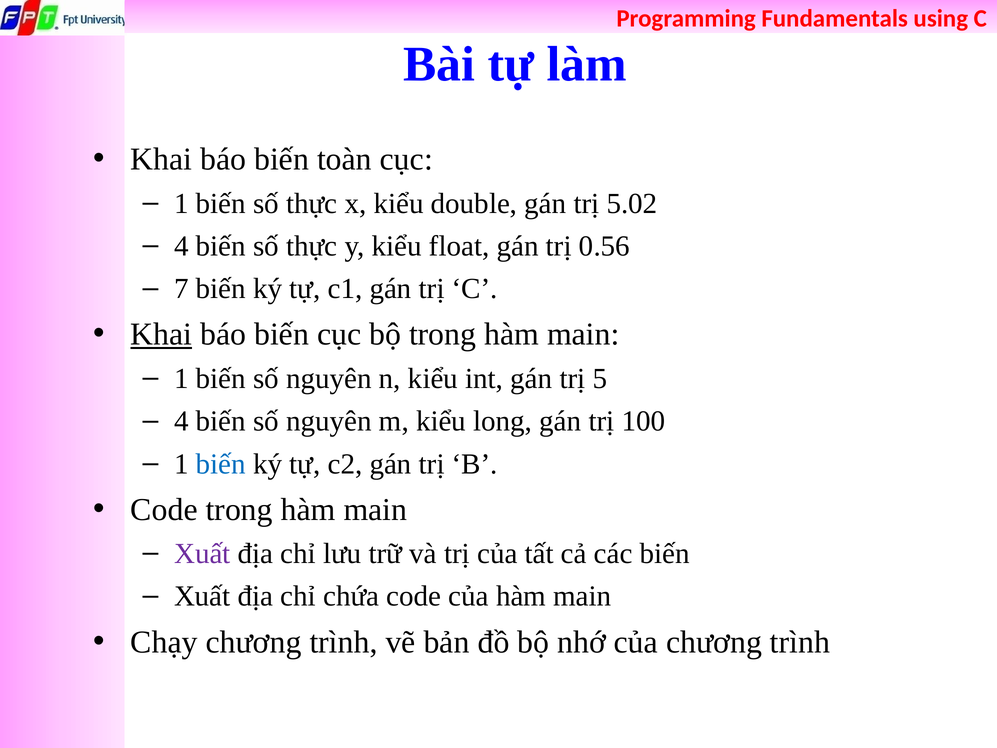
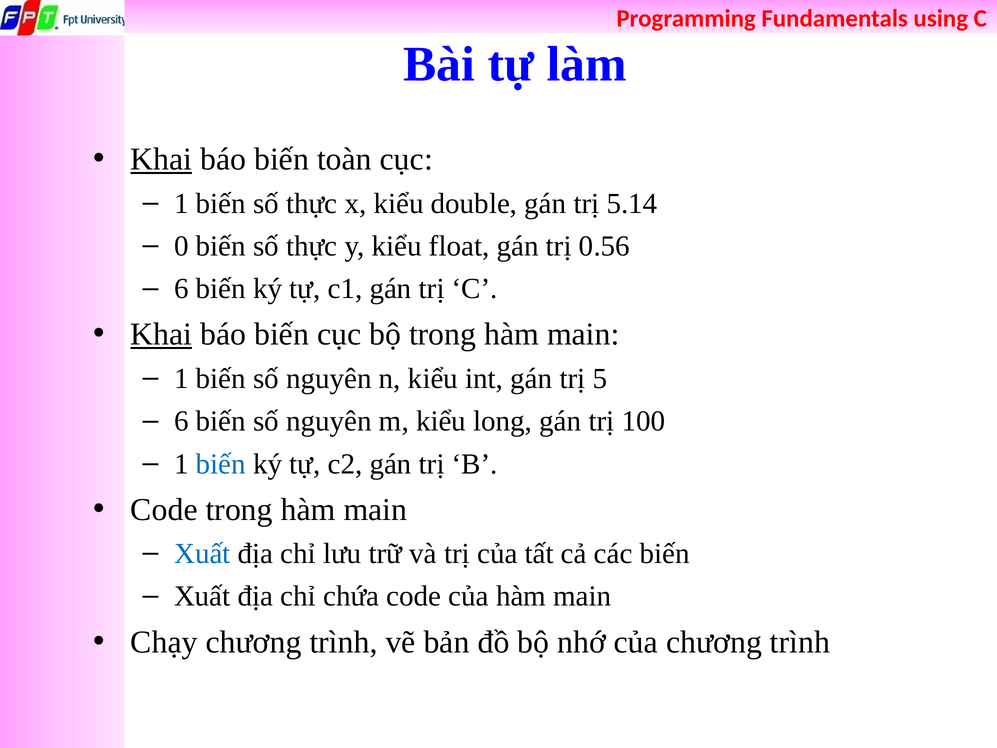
Khai at (161, 159) underline: none -> present
5.02: 5.02 -> 5.14
4 at (181, 246): 4 -> 0
7 at (181, 289): 7 -> 6
4 at (181, 421): 4 -> 6
Xuất at (202, 554) colour: purple -> blue
